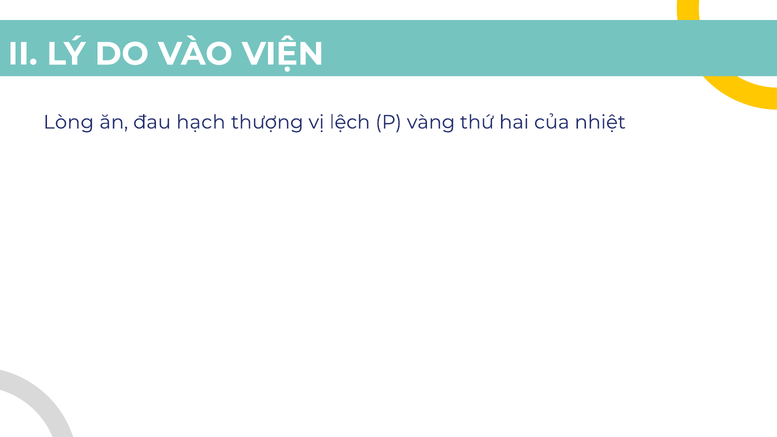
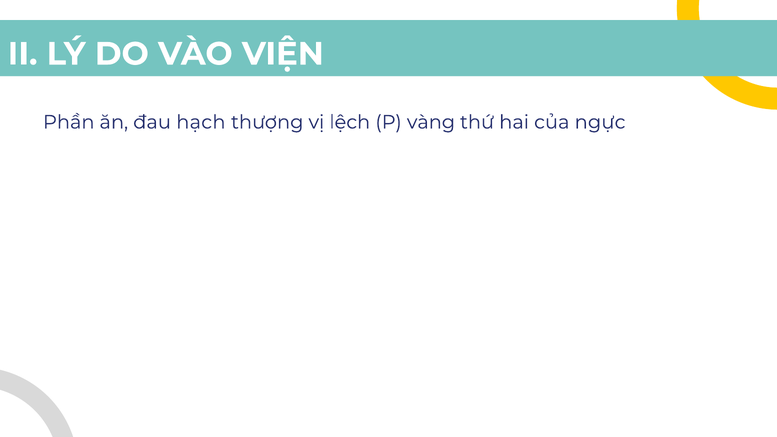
Lòng: Lòng -> Phần
nhiệt: nhiệt -> ngực
